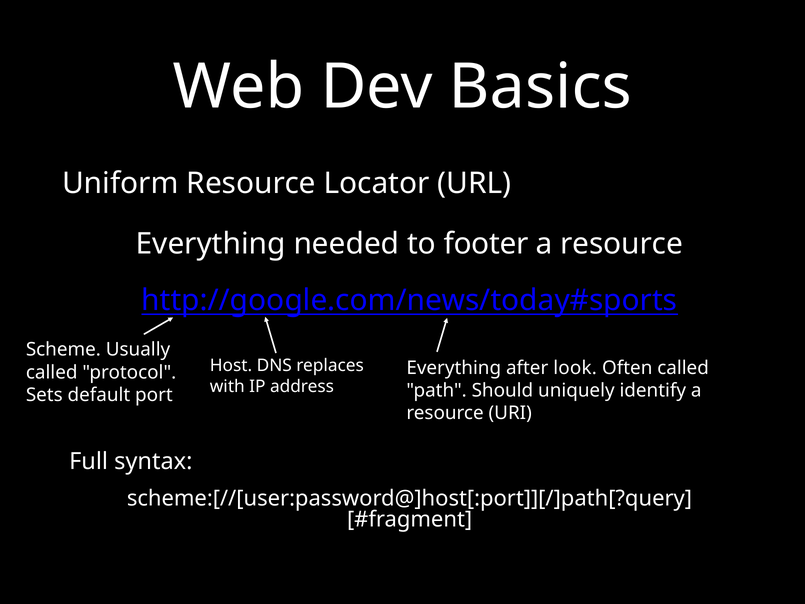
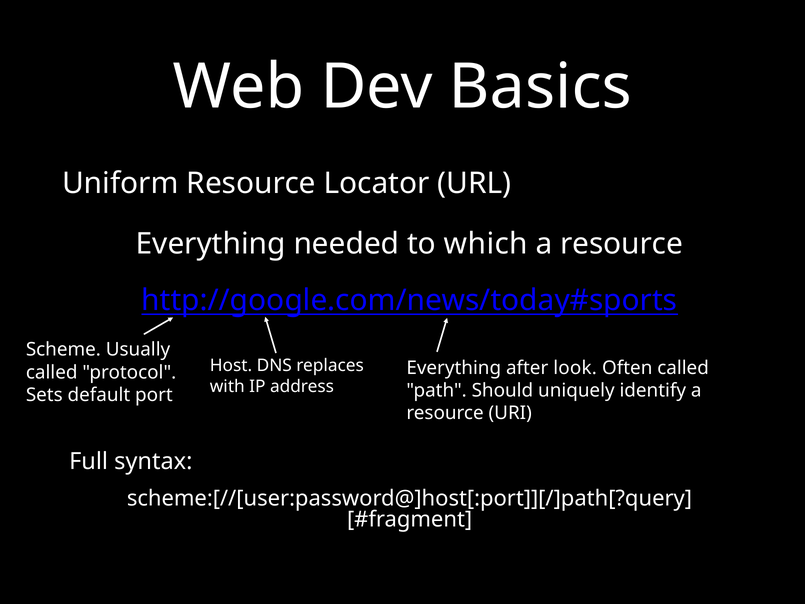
footer: footer -> which
